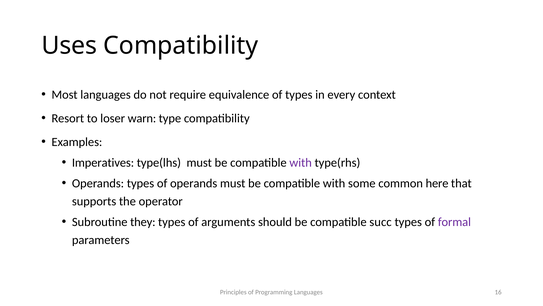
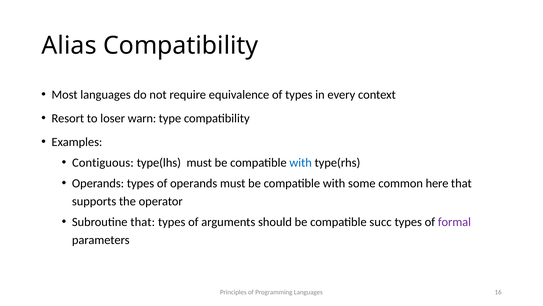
Uses: Uses -> Alias
Imperatives: Imperatives -> Contiguous
with at (301, 162) colour: purple -> blue
Subroutine they: they -> that
